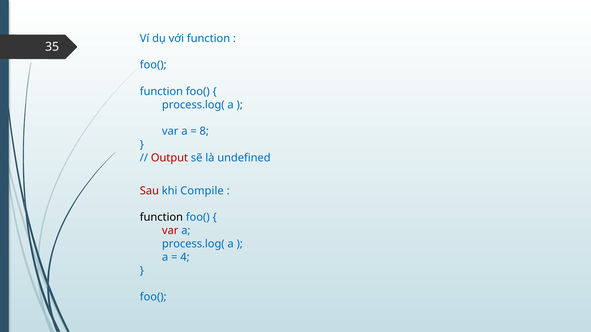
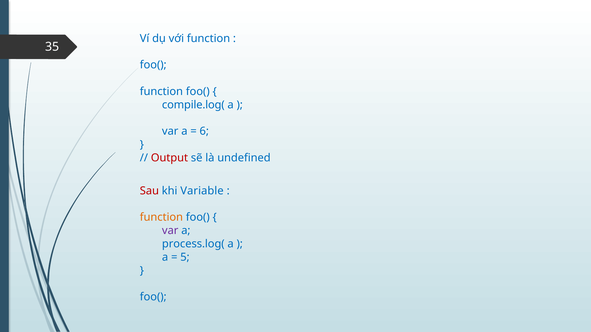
process.log( at (193, 105): process.log( -> compile.log(
8: 8 -> 6
Compile: Compile -> Variable
function at (161, 218) colour: black -> orange
var at (170, 231) colour: red -> purple
4: 4 -> 5
